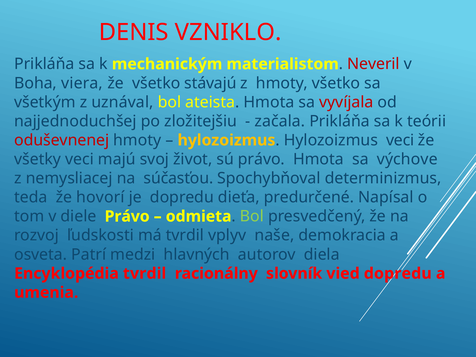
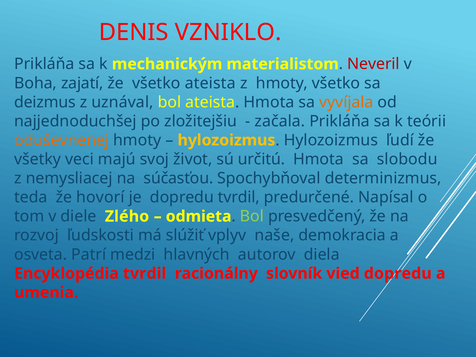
viera: viera -> zajatí
všetko stávajú: stávajú -> ateista
všetkým: všetkým -> deizmus
vyvíjala colour: red -> orange
oduševnenej colour: red -> orange
Hylozoizmus veci: veci -> ľudí
sú právo: právo -> určitú
výchove: výchove -> slobodu
dopredu dieťa: dieťa -> tvrdil
diele Právo: Právo -> Zlého
má tvrdil: tvrdil -> slúžiť
